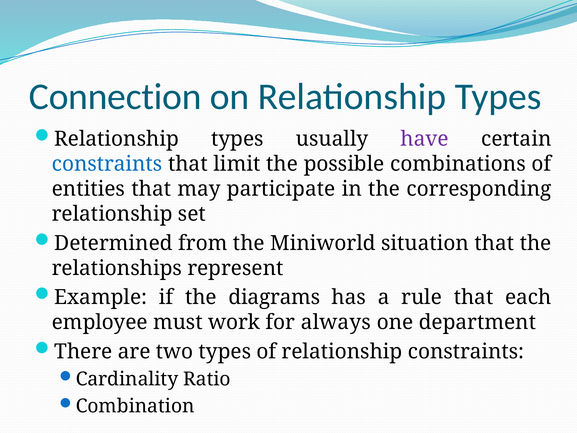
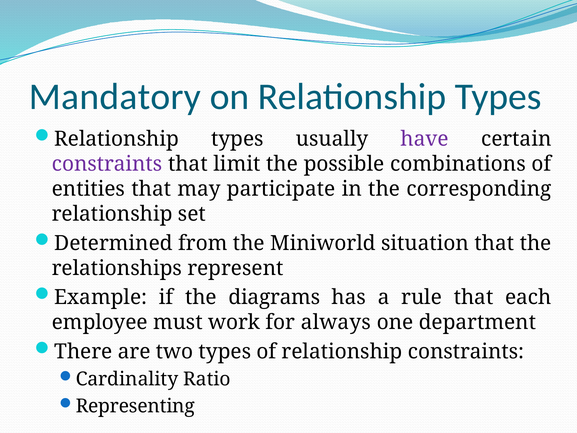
Connection: Connection -> Mandatory
constraints at (107, 164) colour: blue -> purple
Combination: Combination -> Representing
